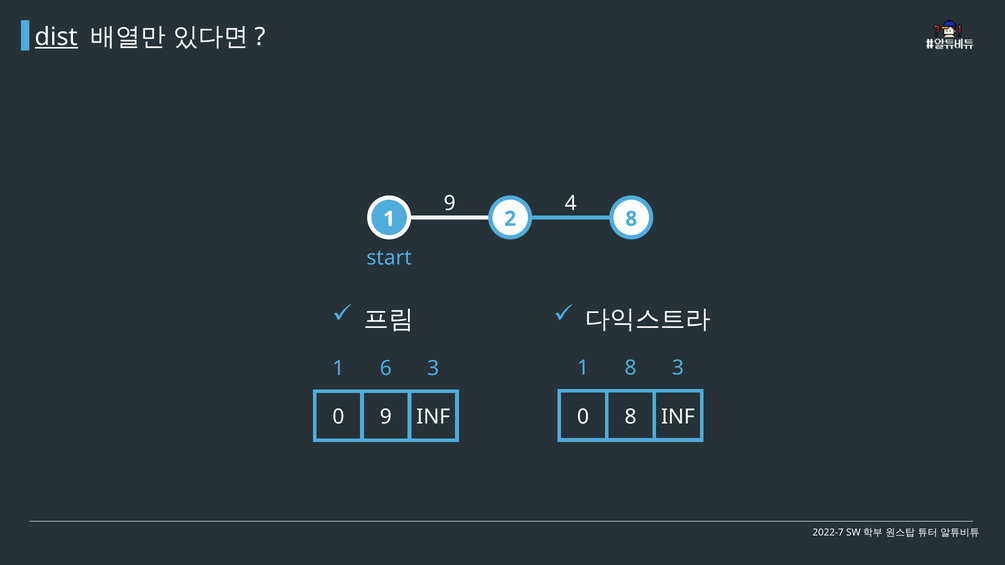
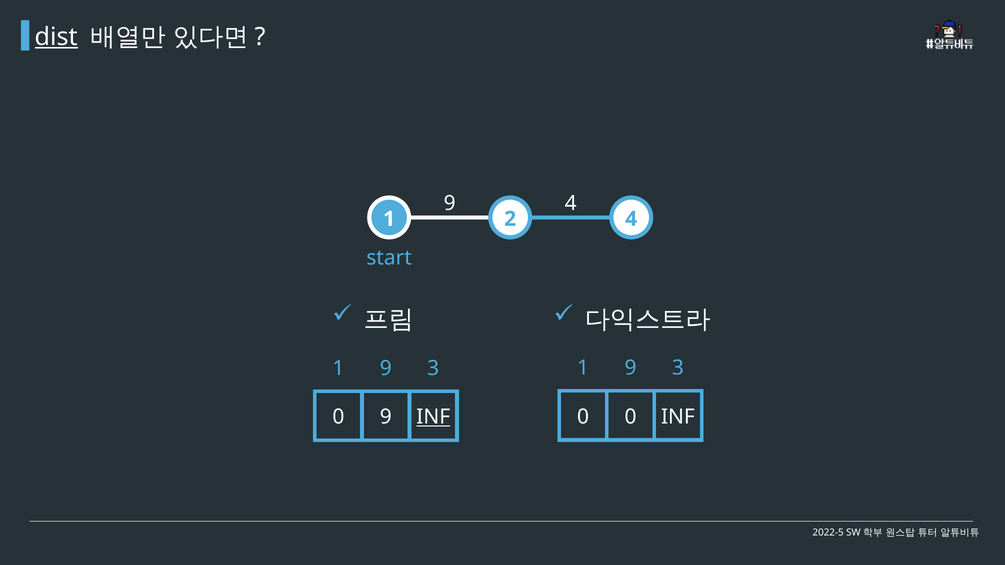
2 8: 8 -> 4
8 at (631, 368): 8 -> 9
6 at (386, 368): 6 -> 9
0 8: 8 -> 0
INF at (433, 417) underline: none -> present
2022-7: 2022-7 -> 2022-5
